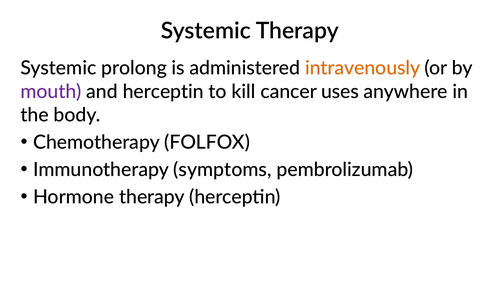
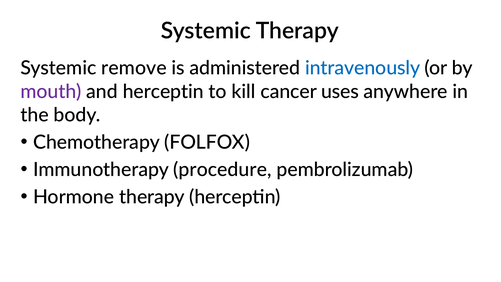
prolong: prolong -> remove
intravenously colour: orange -> blue
symptoms: symptoms -> procedure
